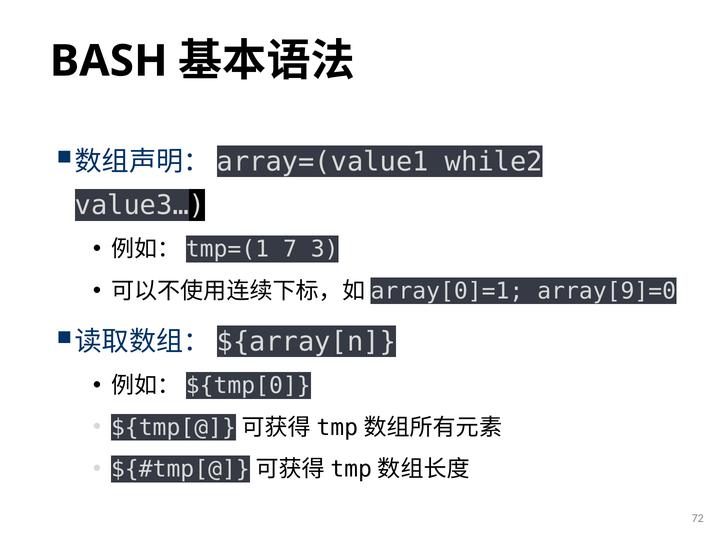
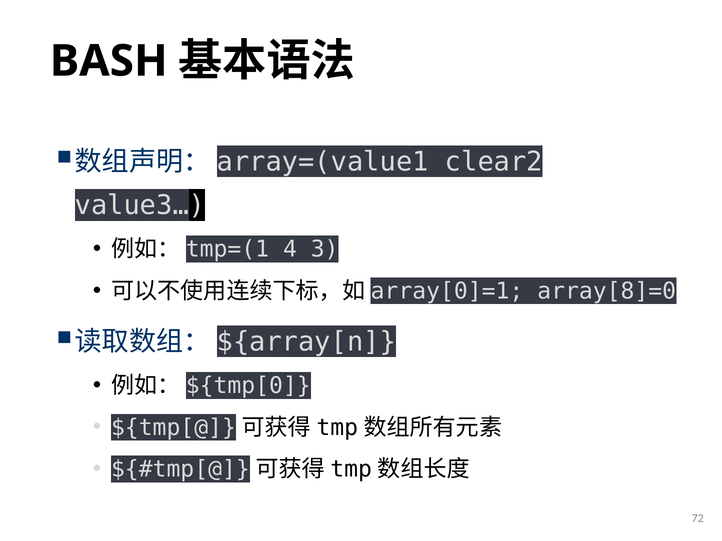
while2: while2 -> clear2
7: 7 -> 4
array[9]=0: array[9]=0 -> array[8]=0
